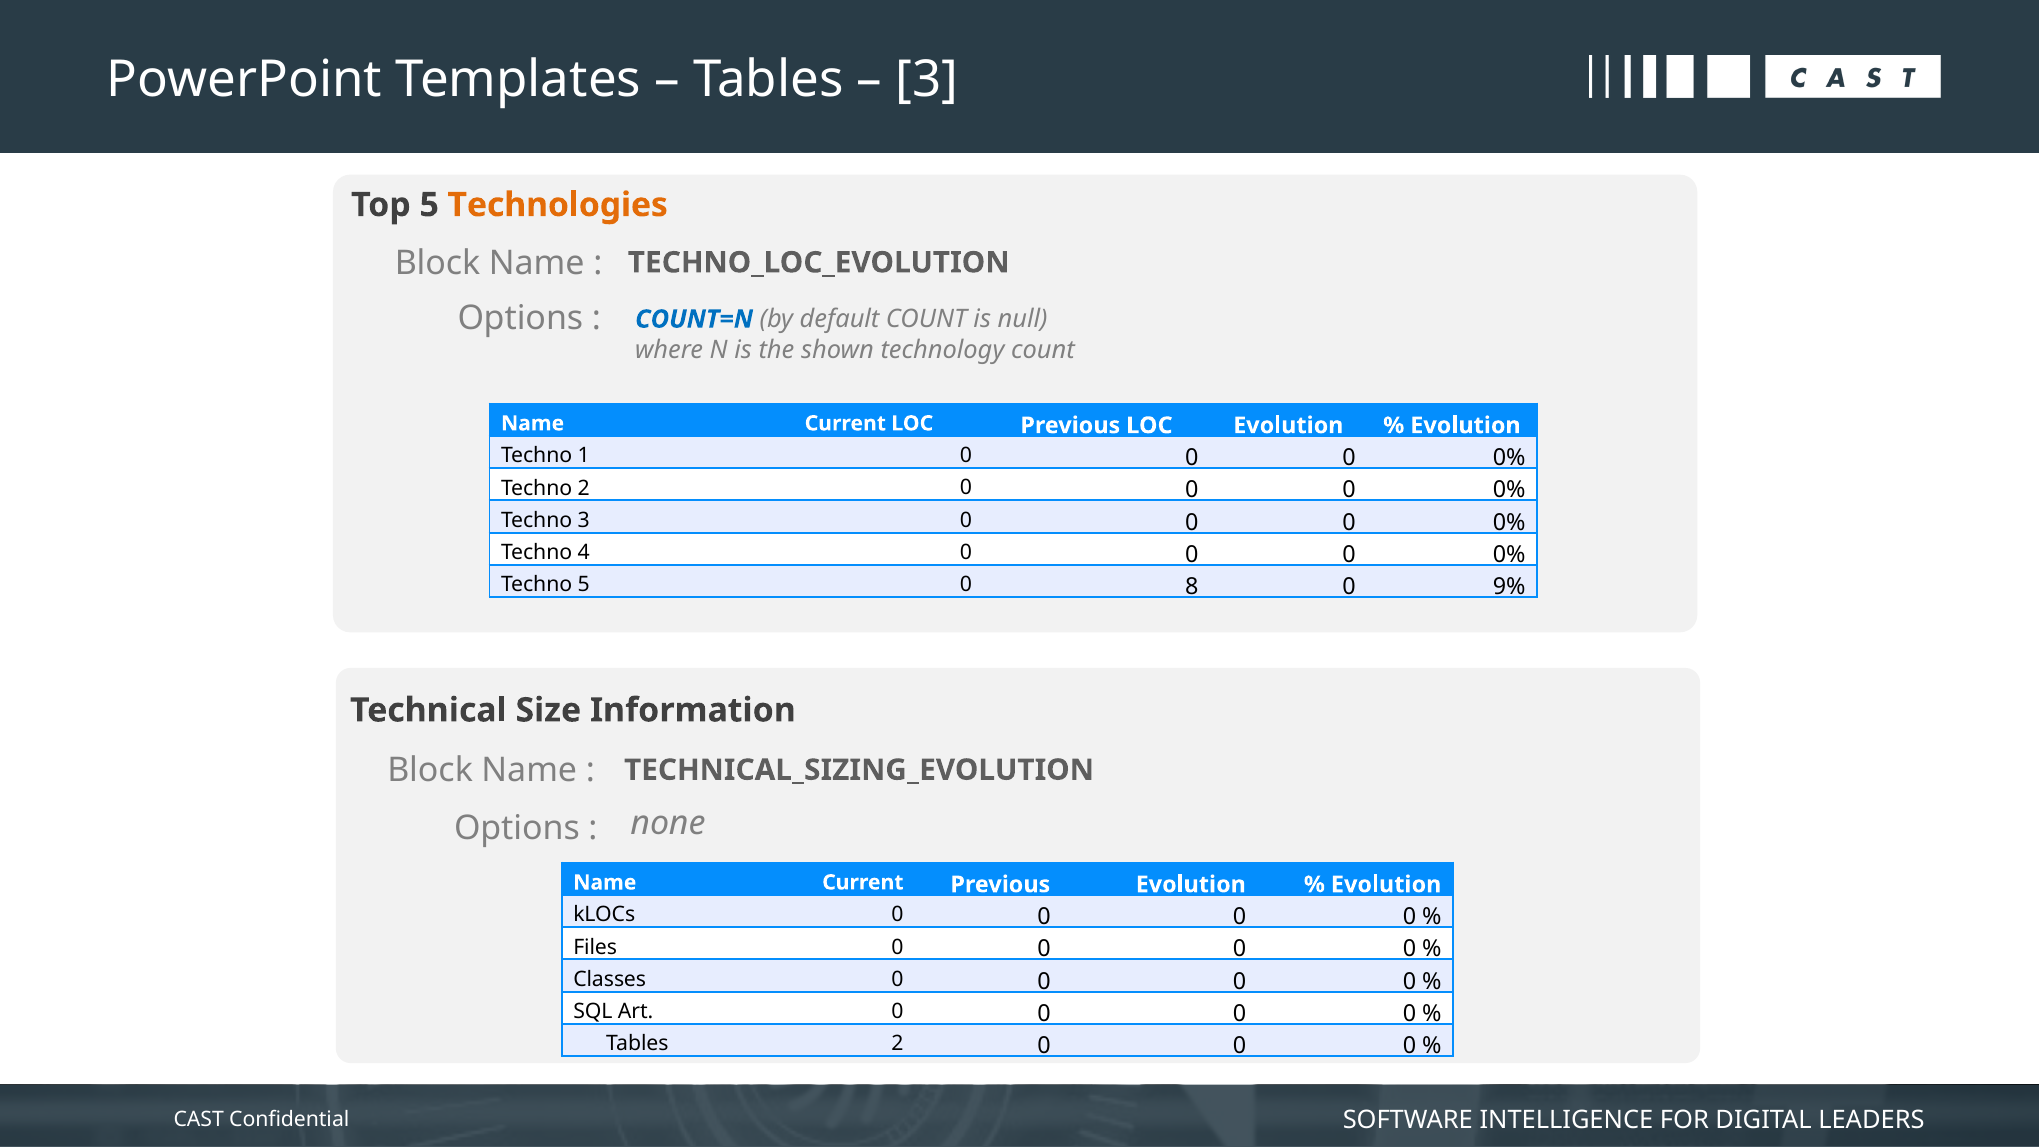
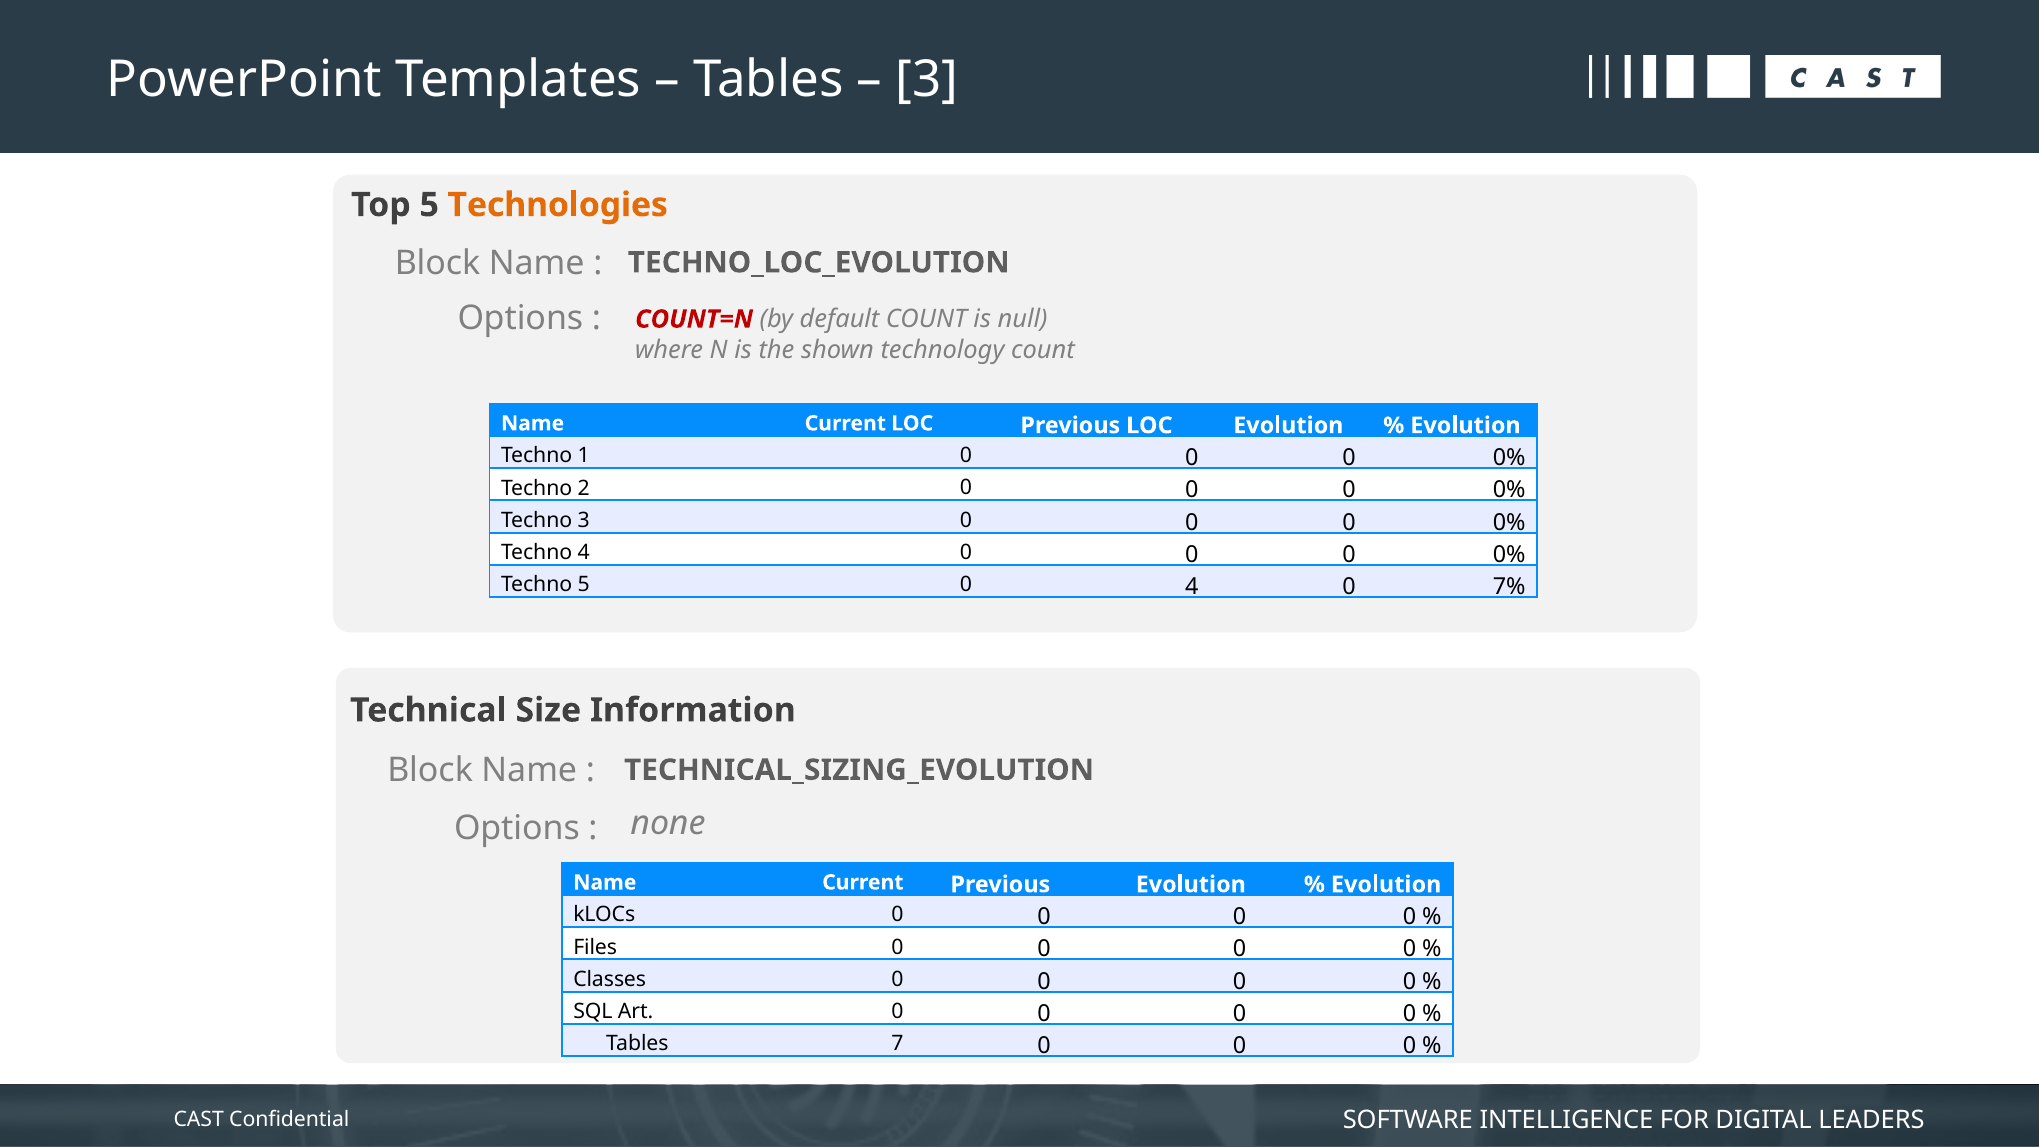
COUNT=N colour: blue -> red
0 8: 8 -> 4
9%: 9% -> 7%
Tables 2: 2 -> 7
